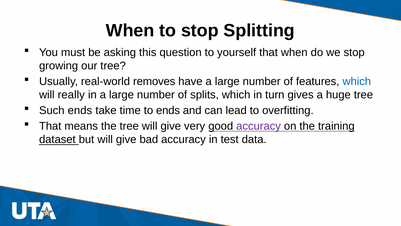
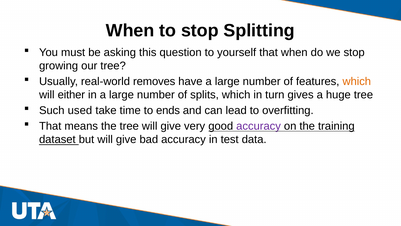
which at (357, 81) colour: blue -> orange
really: really -> either
Such ends: ends -> used
